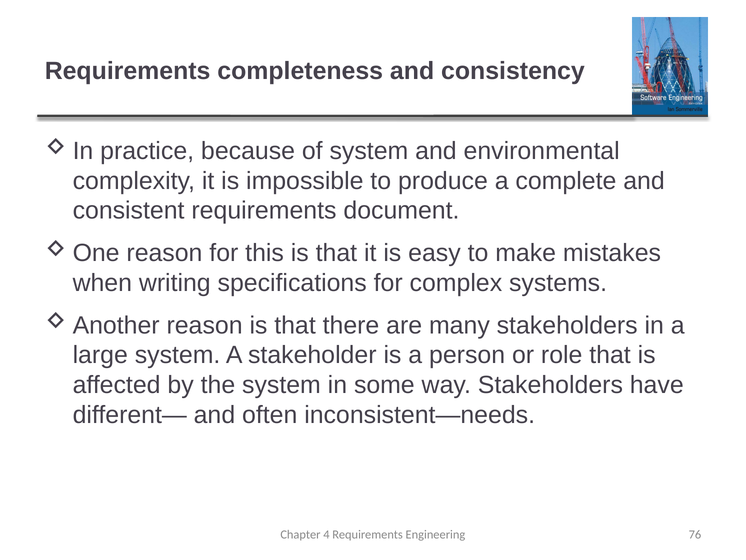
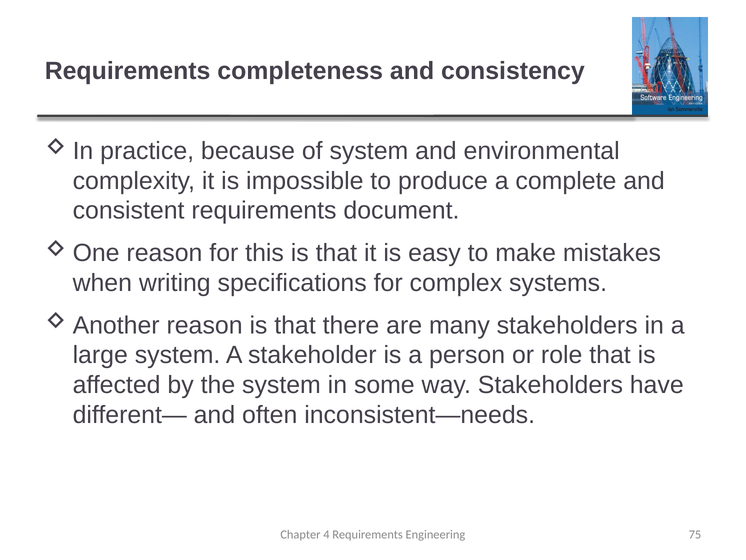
76: 76 -> 75
